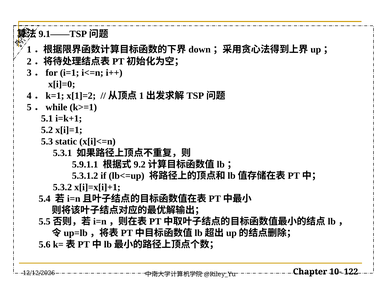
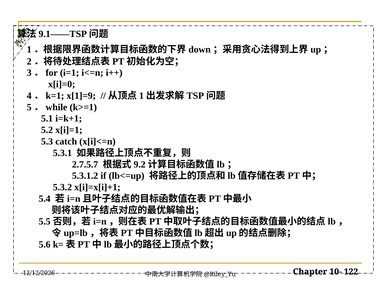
x[1]=2: x[1]=2 -> x[1]=9
static: static -> catch
5.9.1.1: 5.9.1.1 -> 2.7.5.7
